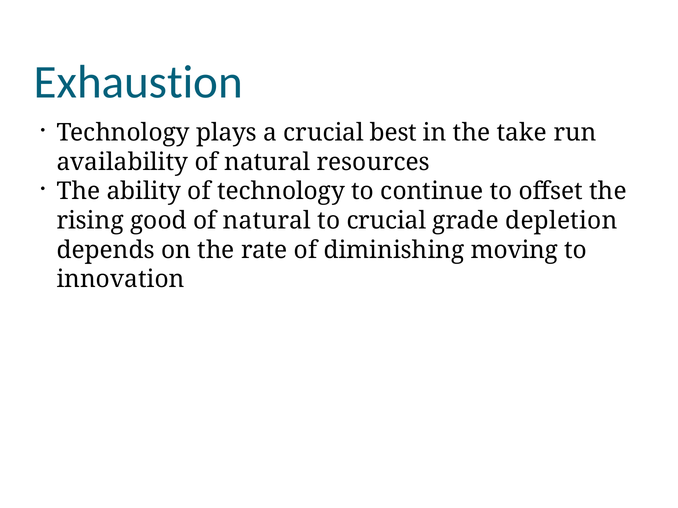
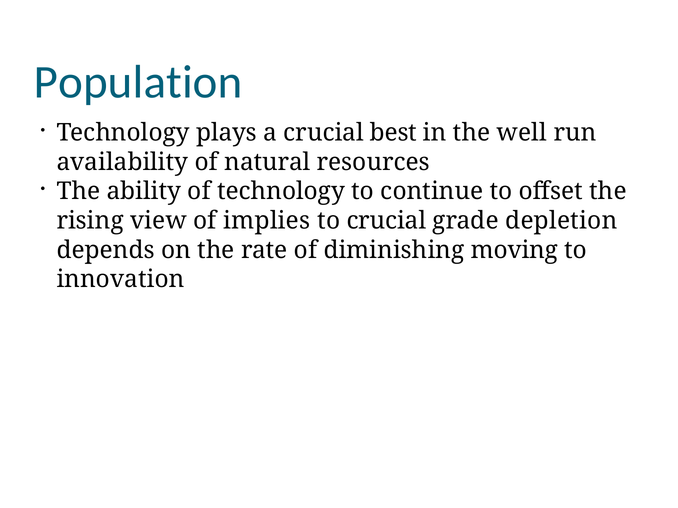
Exhaustion: Exhaustion -> Population
take: take -> well
good: good -> view
natural at (267, 221): natural -> implies
